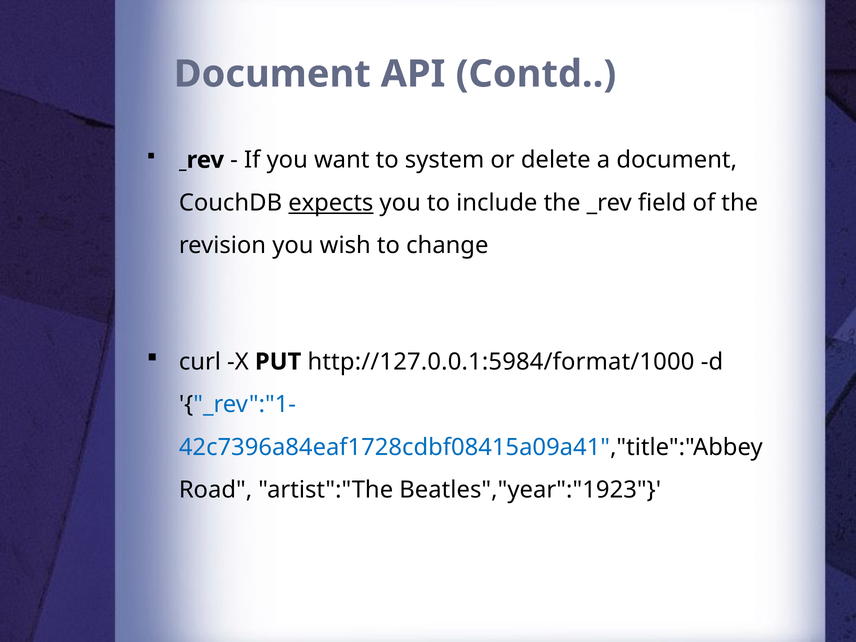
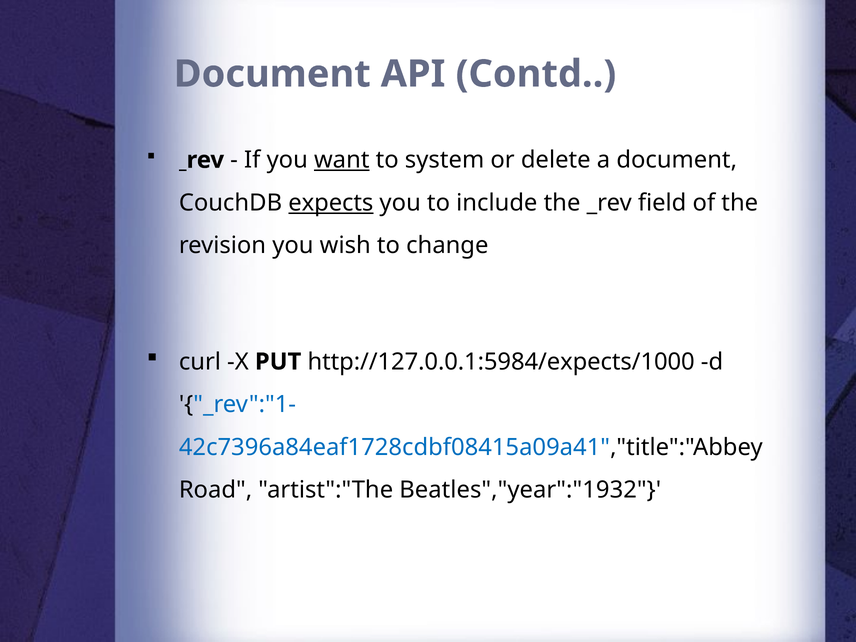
want underline: none -> present
http://127.0.0.1:5984/format/1000: http://127.0.0.1:5984/format/1000 -> http://127.0.0.1:5984/expects/1000
Beatles","year":"1923: Beatles","year":"1923 -> Beatles","year":"1932
